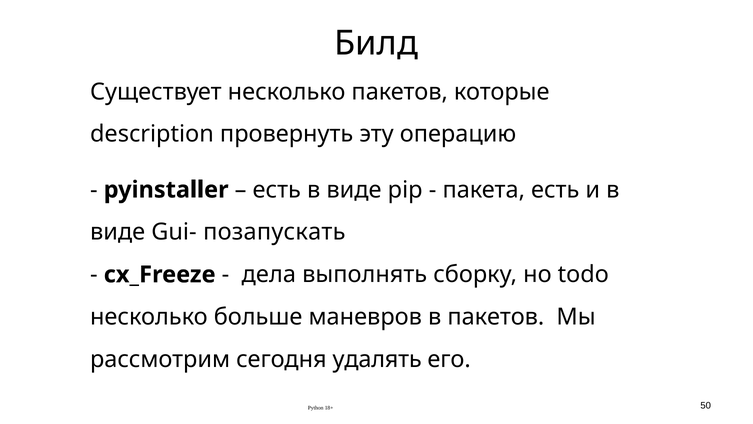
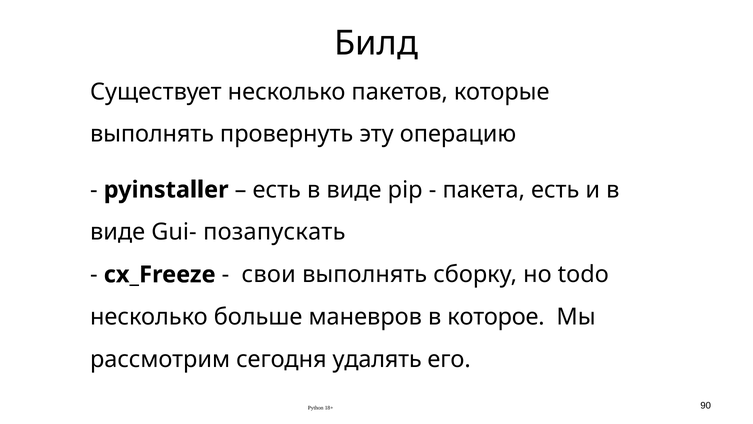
description at (152, 134): description -> выполнять
дела: дела -> свои
в пакетов: пакетов -> которое
50: 50 -> 90
